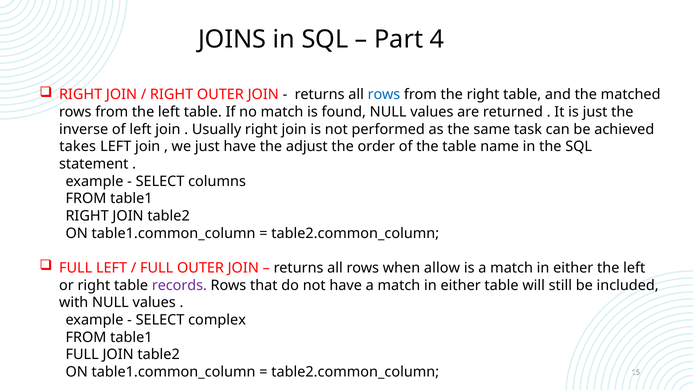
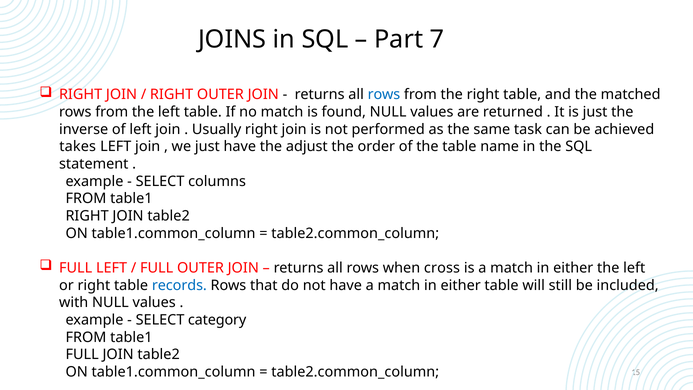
4: 4 -> 7
allow: allow -> cross
records colour: purple -> blue
complex: complex -> category
